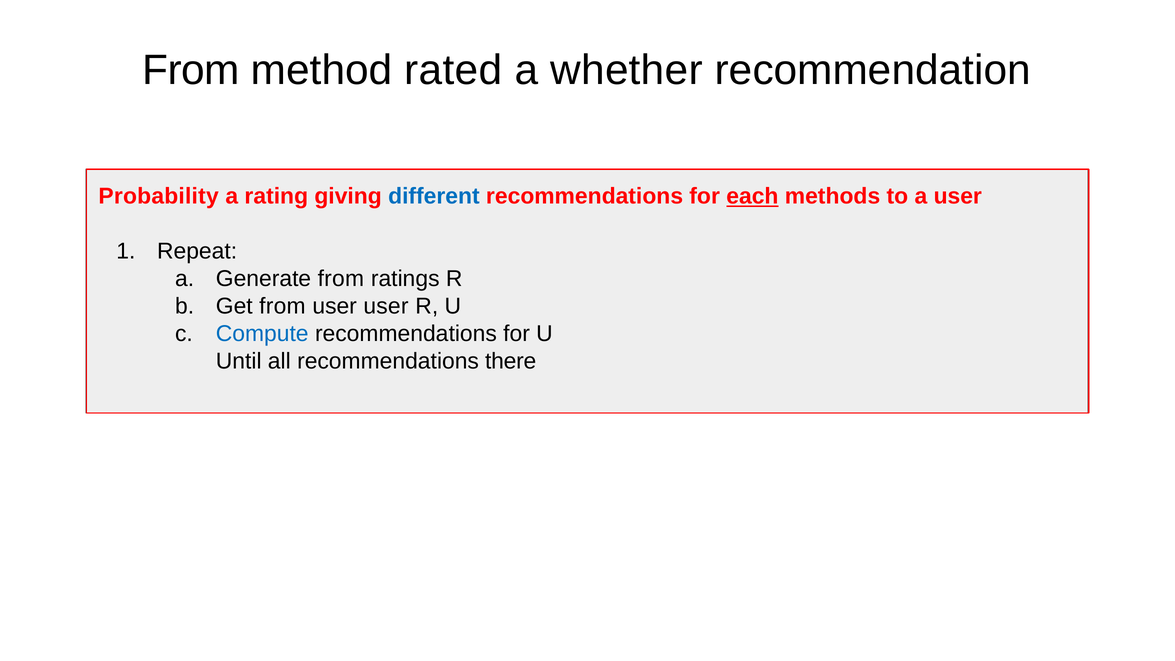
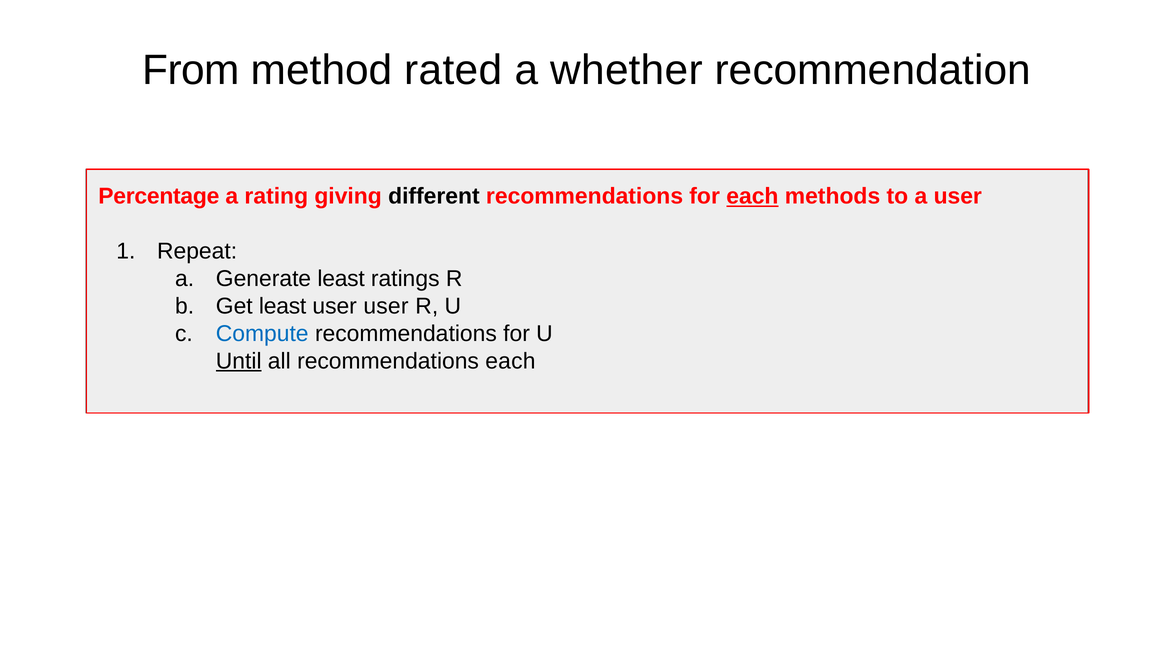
Probability: Probability -> Percentage
different colour: blue -> black
Generate from: from -> least
Get from: from -> least
Until underline: none -> present
recommendations there: there -> each
